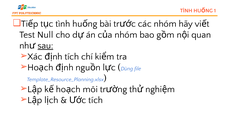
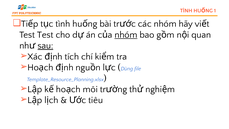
Test Null: Null -> Test
nhóm at (126, 35) underline: none -> present
tích at (96, 100): tích -> tiêu
